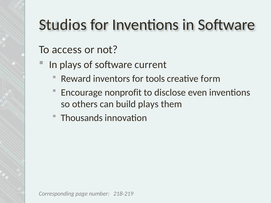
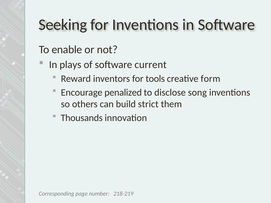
Studios: Studios -> Seeking
access: access -> enable
nonprofit: nonprofit -> penalized
even: even -> song
build plays: plays -> strict
